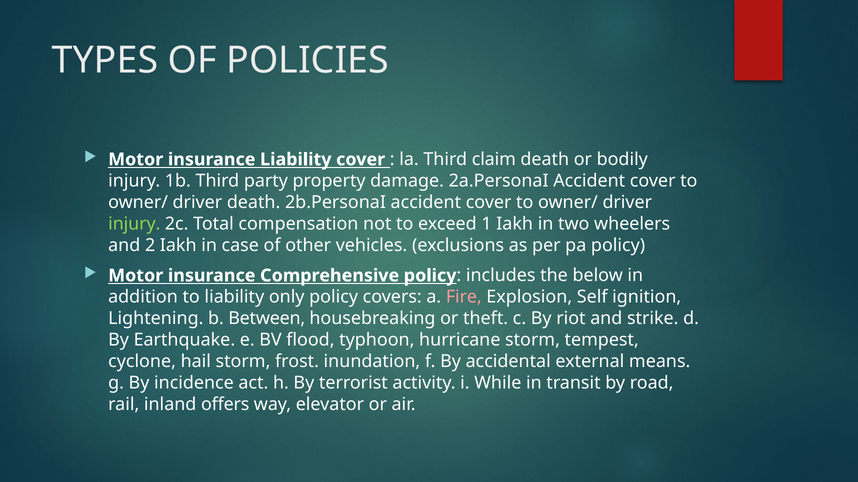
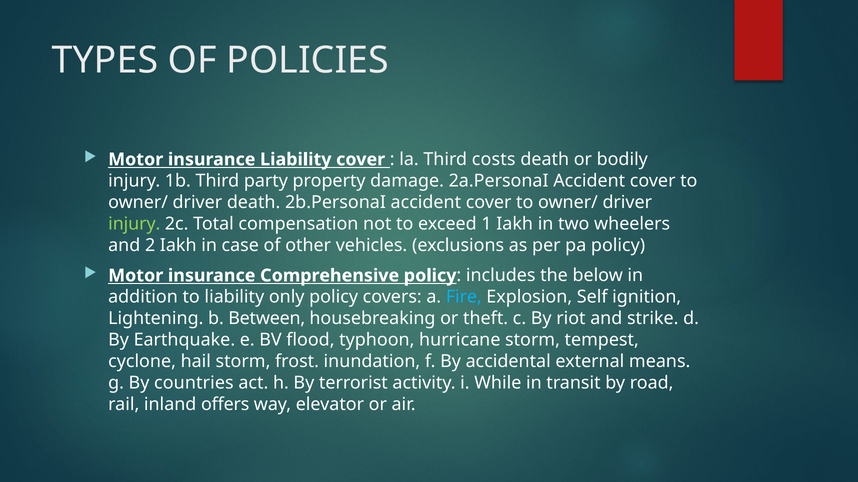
claim: claim -> costs
Fire colour: pink -> light blue
incidence: incidence -> countries
